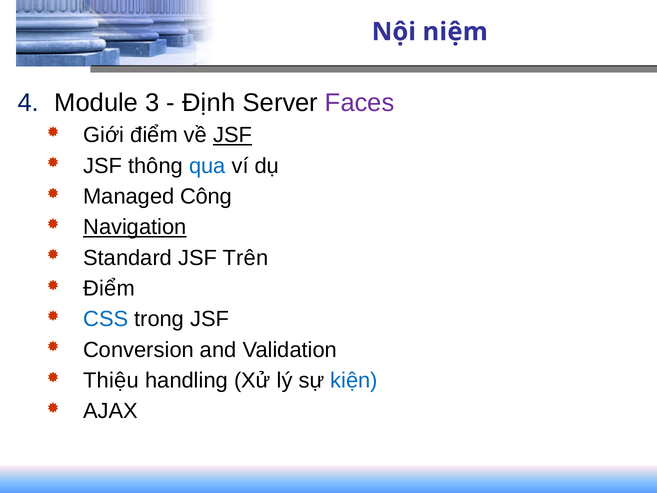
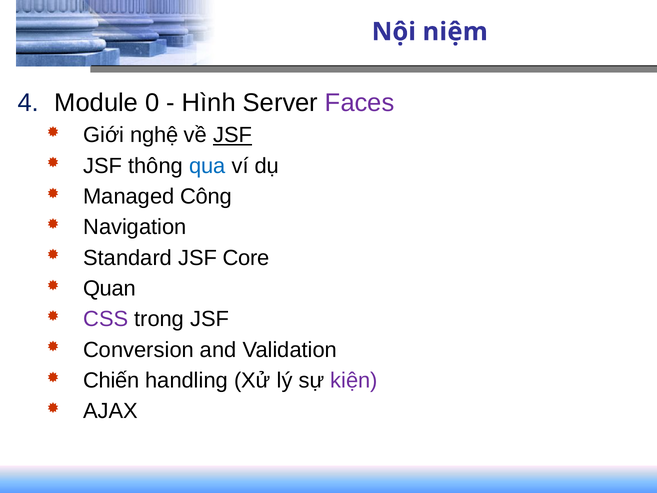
3: 3 -> 0
Định: Định -> Hình
Giới điểm: điểm -> nghệ
Navigation underline: present -> none
Trên: Trên -> Core
Điểm at (109, 288): Điểm -> Quan
CSS colour: blue -> purple
Thiệu: Thiệu -> Chiến
kiện colour: blue -> purple
